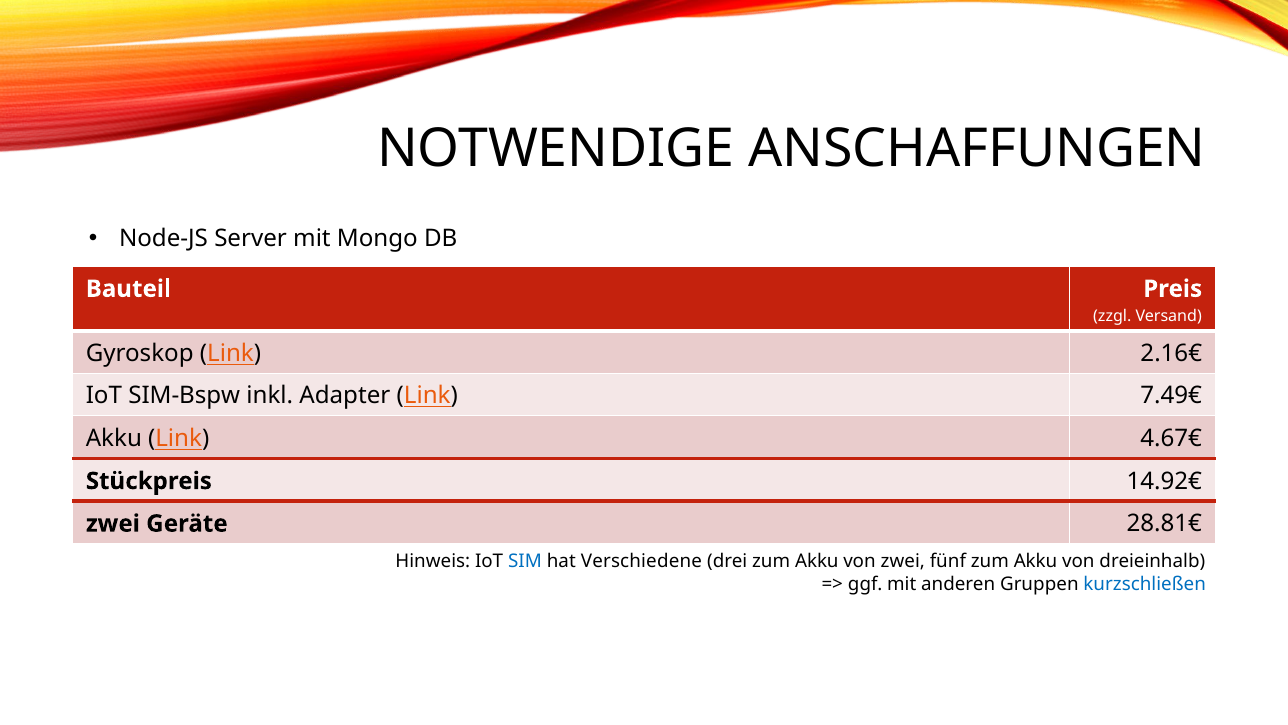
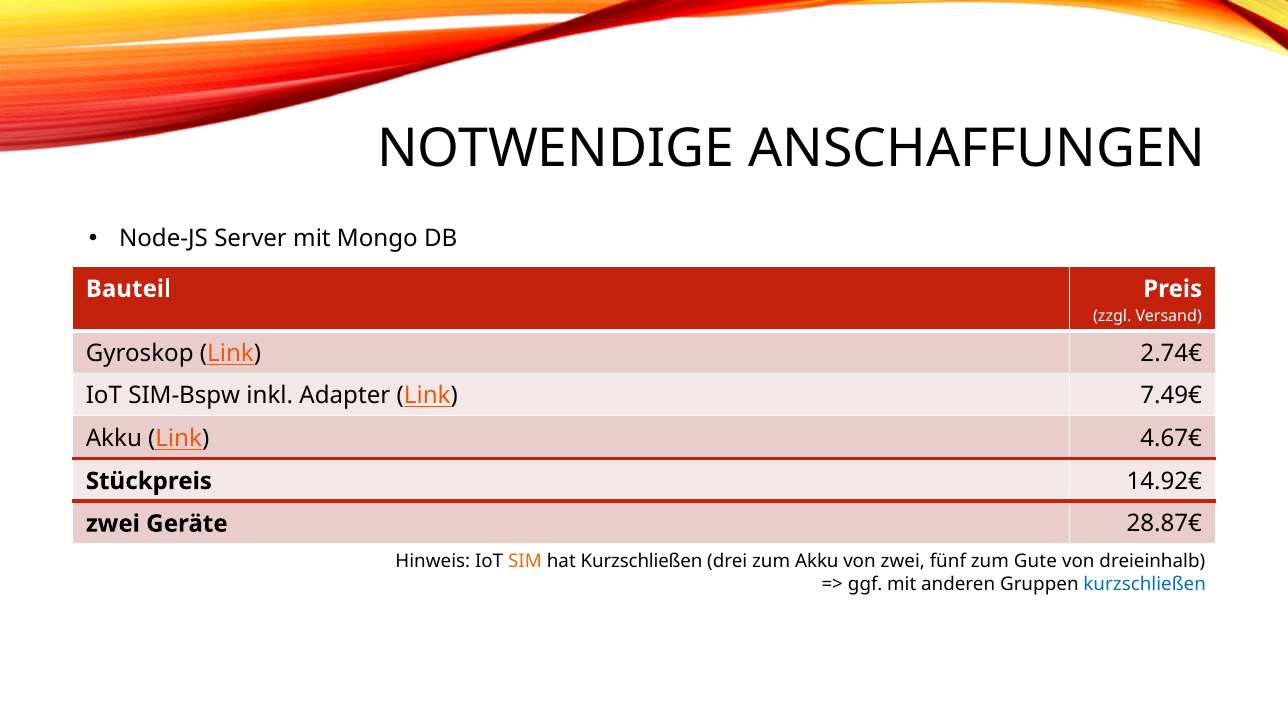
2.16€: 2.16€ -> 2.74€
28.81€: 28.81€ -> 28.87€
SIM colour: blue -> orange
hat Verschiedene: Verschiedene -> Kurzschließen
fünf zum Akku: Akku -> Gute
